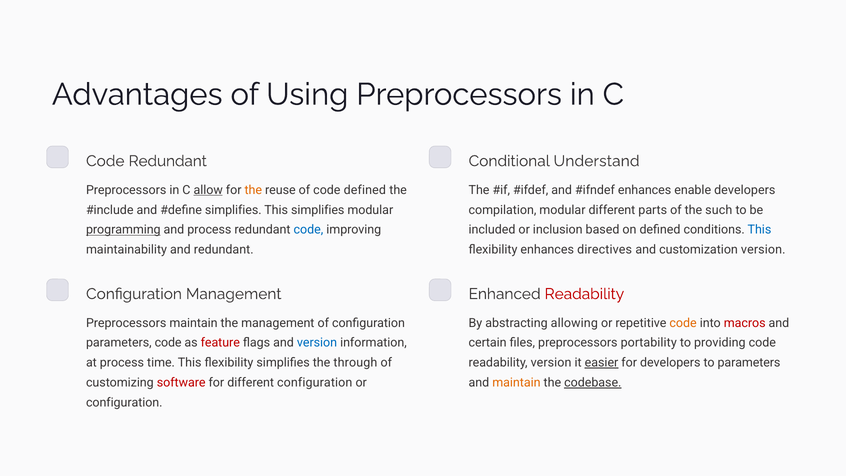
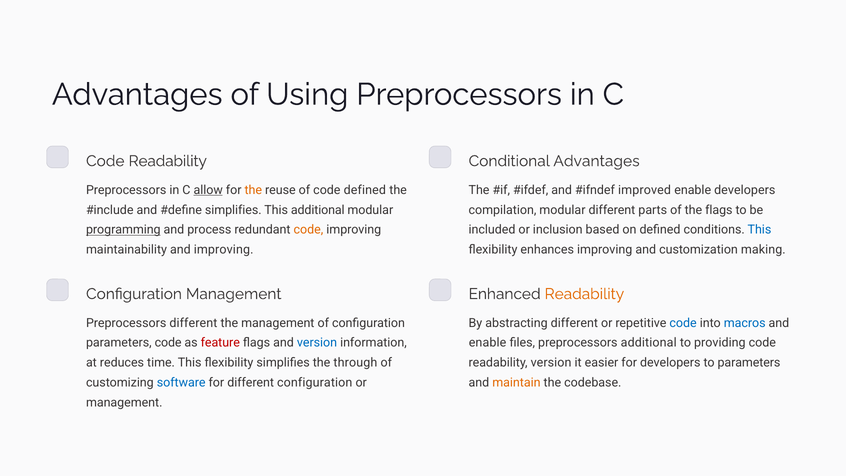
Redundant at (168, 161): Redundant -> Readability
Conditional Understand: Understand -> Advantages
enhances at (645, 190): enhances -> improved
This simplifies: simplifies -> additional
the such: such -> flags
code at (308, 230) colour: blue -> orange
and redundant: redundant -> improving
enhances directives: directives -> improving
customization version: version -> making
Readability at (584, 294) colour: red -> orange
abstracting allowing: allowing -> different
code at (683, 323) colour: orange -> blue
macros colour: red -> blue
Preprocessors maintain: maintain -> different
certain at (488, 343): certain -> enable
preprocessors portability: portability -> additional
easier underline: present -> none
at process: process -> reduces
codebase underline: present -> none
software colour: red -> blue
configuration at (124, 402): configuration -> management
